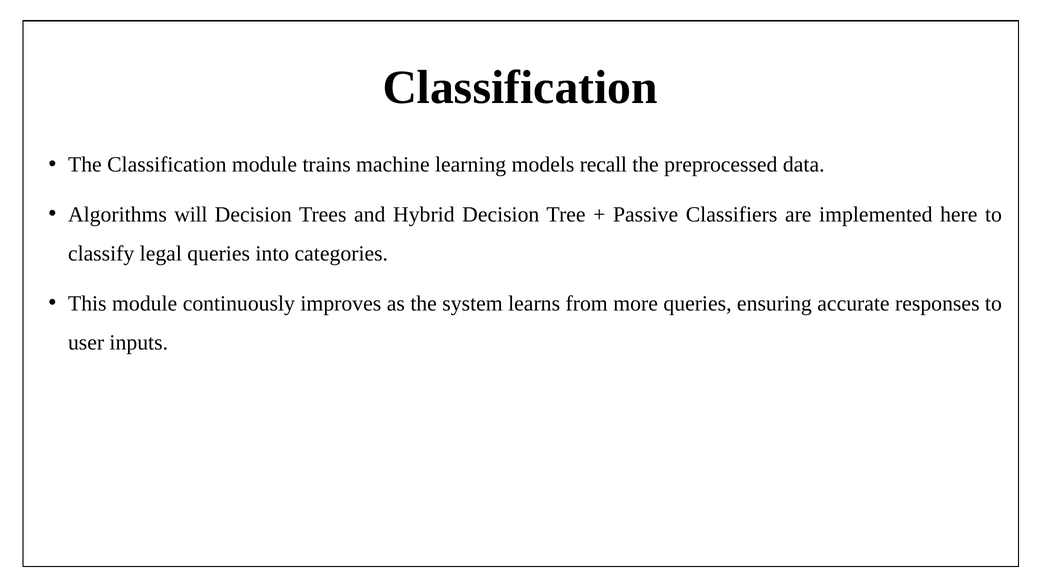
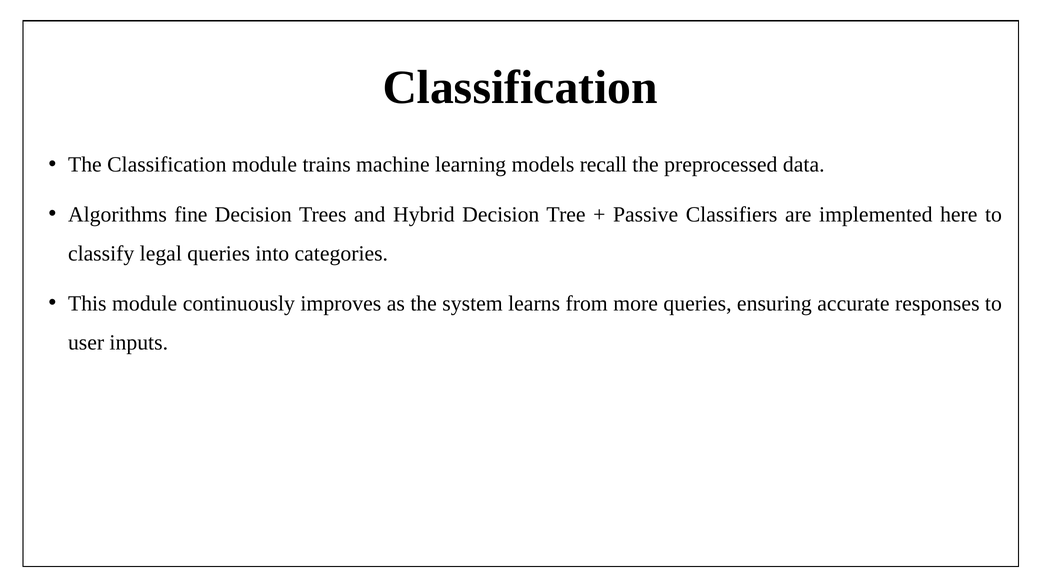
will: will -> fine
